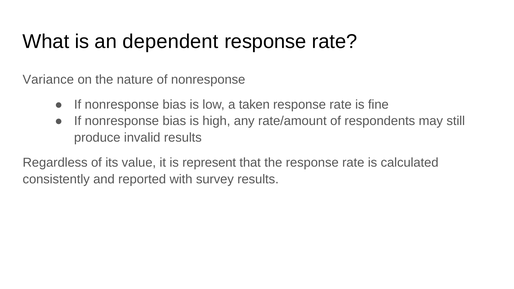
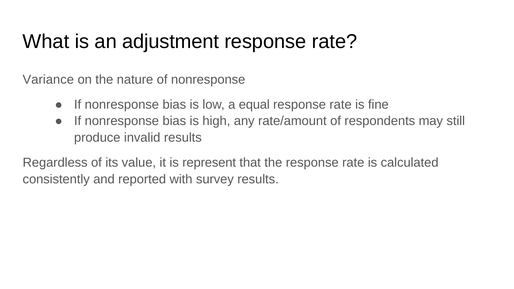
dependent: dependent -> adjustment
taken: taken -> equal
